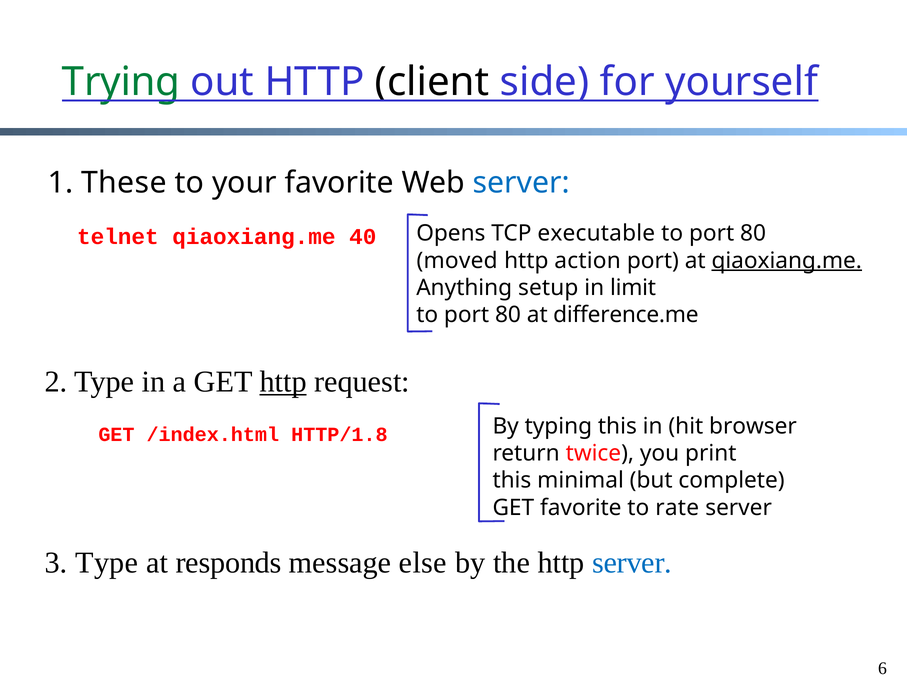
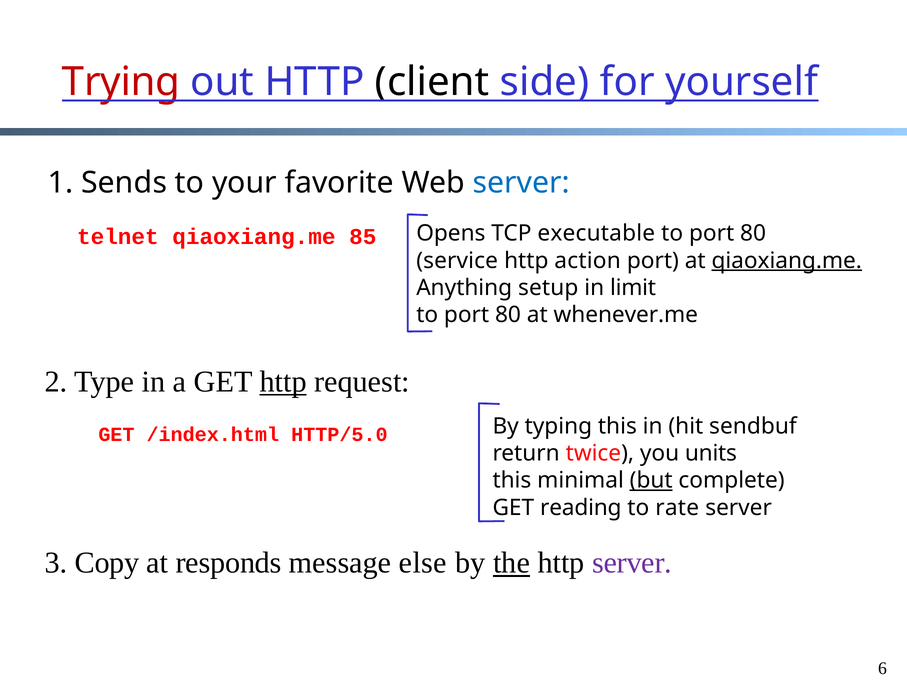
Trying colour: green -> red
These: These -> Sends
40: 40 -> 85
moved: moved -> service
difference.me: difference.me -> whenever.me
HTTP/1.8: HTTP/1.8 -> HTTP/5.0
browser: browser -> sendbuf
print: print -> units
but underline: none -> present
GET favorite: favorite -> reading
3 Type: Type -> Copy
the underline: none -> present
server at (632, 563) colour: blue -> purple
